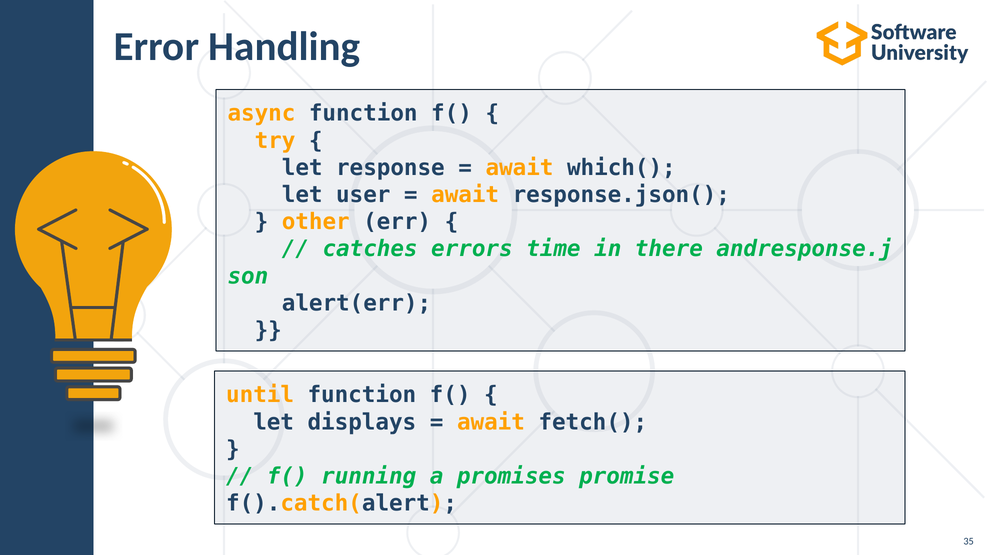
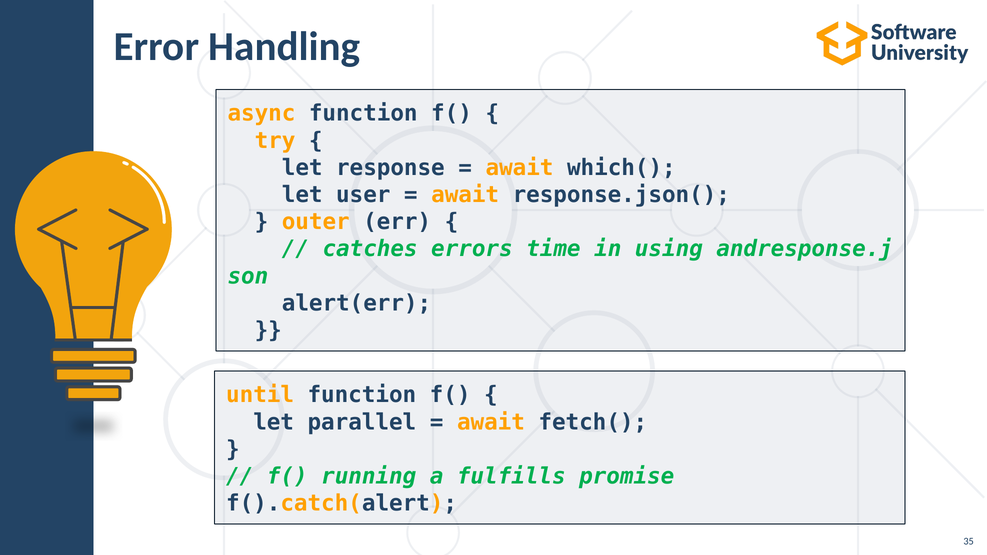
other: other -> outer
there: there -> using
displays: displays -> parallel
promises: promises -> fulfills
